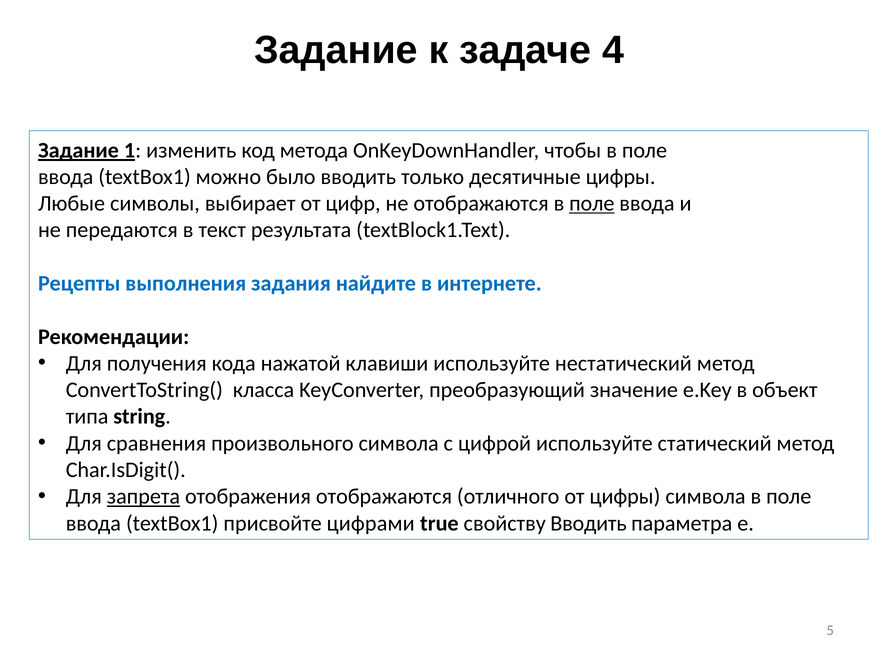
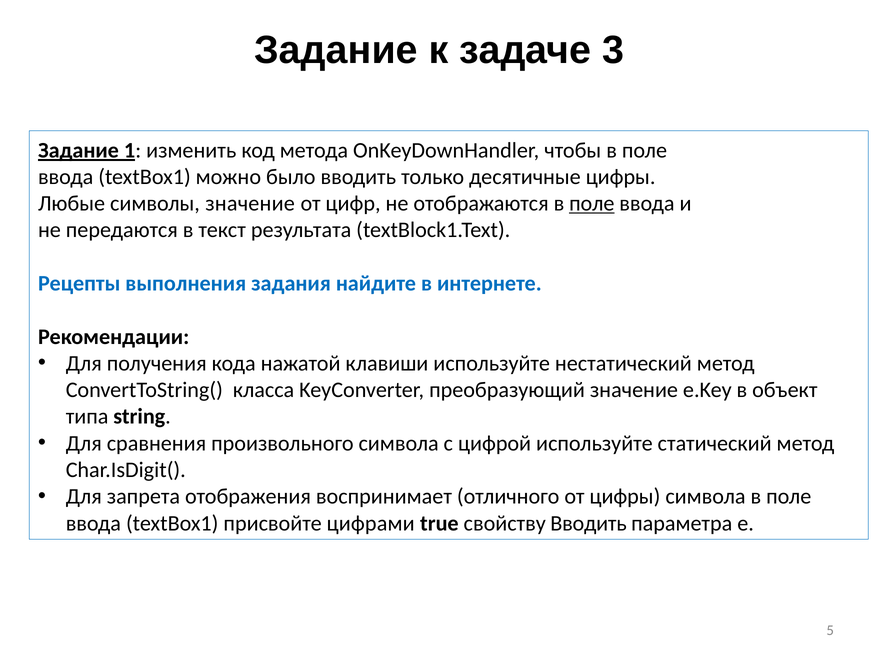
4: 4 -> 3
символы выбирает: выбирает -> значение
запрета underline: present -> none
отображения отображаются: отображаются -> воспринимает
